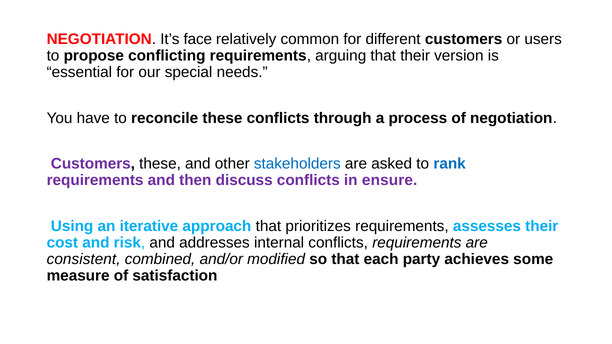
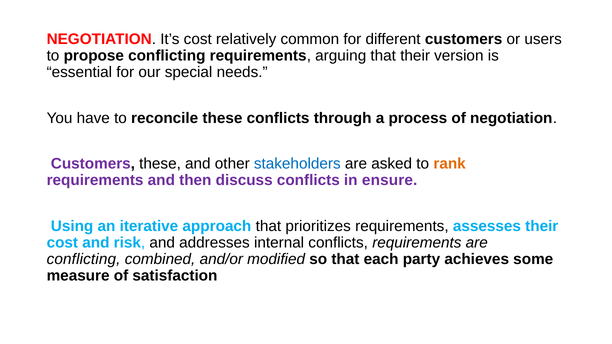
It’s face: face -> cost
rank colour: blue -> orange
consistent at (84, 259): consistent -> conflicting
